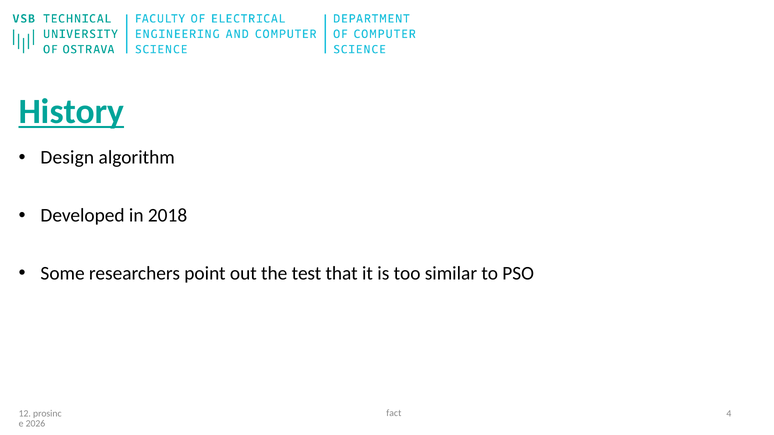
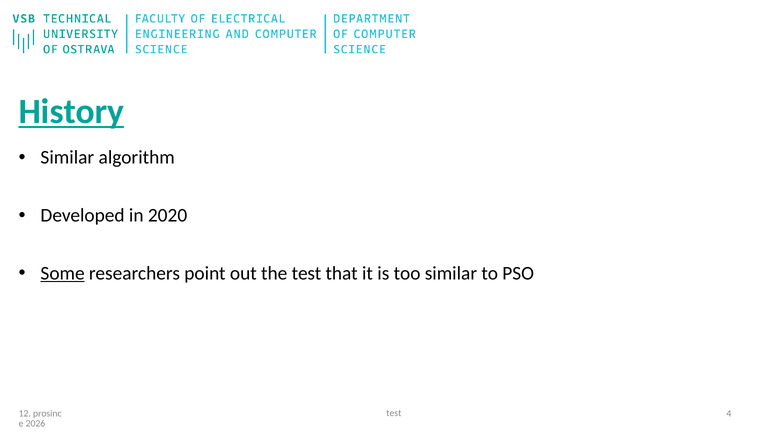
Design at (67, 158): Design -> Similar
2018: 2018 -> 2020
Some underline: none -> present
fact at (394, 414): fact -> test
